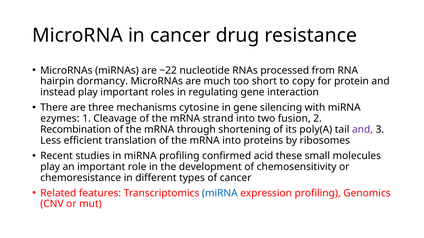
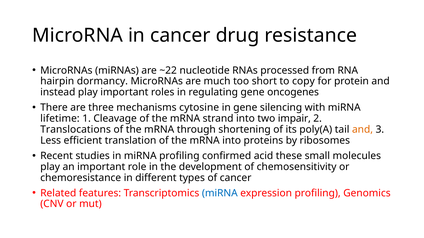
interaction: interaction -> oncogenes
ezymes: ezymes -> lifetime
fusion: fusion -> impair
Recombination: Recombination -> Translocations
and at (363, 130) colour: purple -> orange
